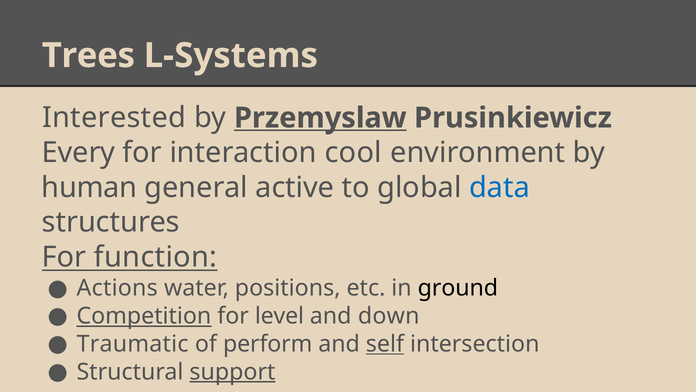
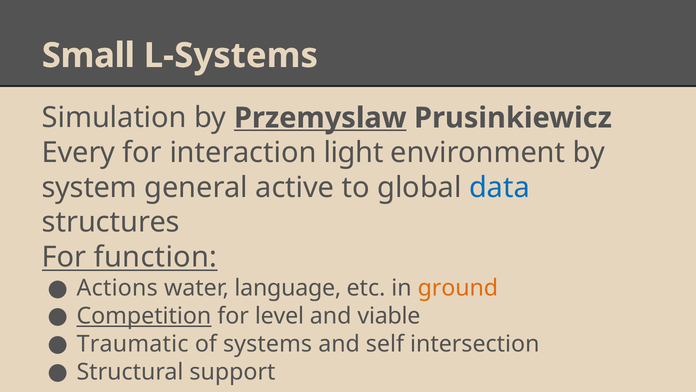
Trees: Trees -> Small
Interested: Interested -> Simulation
cool: cool -> light
human: human -> system
positions: positions -> language
ground colour: black -> orange
down: down -> viable
perform: perform -> systems
self underline: present -> none
support underline: present -> none
